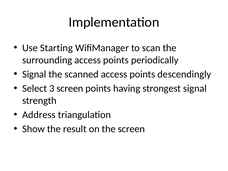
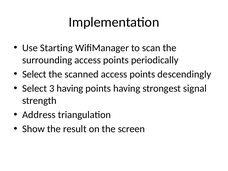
Signal at (34, 74): Signal -> Select
3 screen: screen -> having
